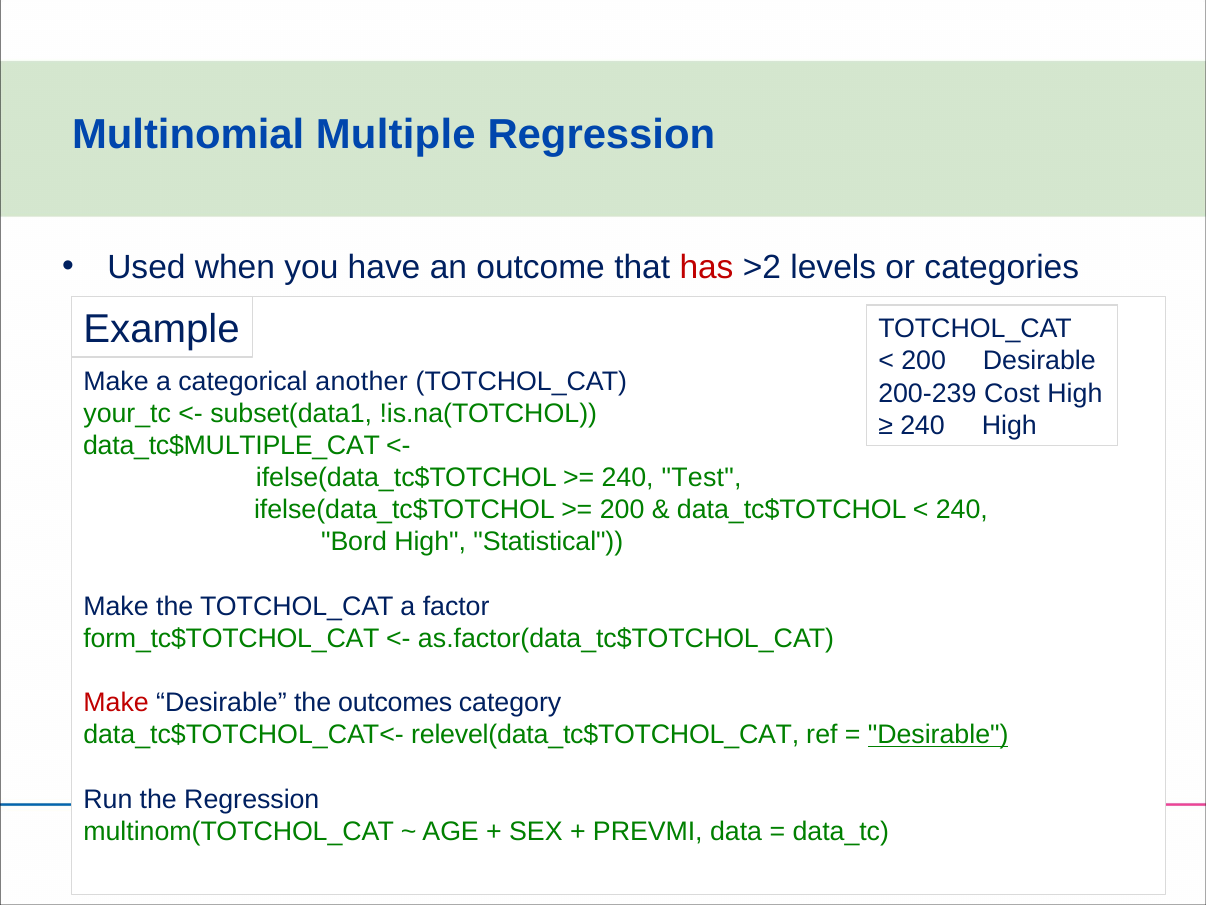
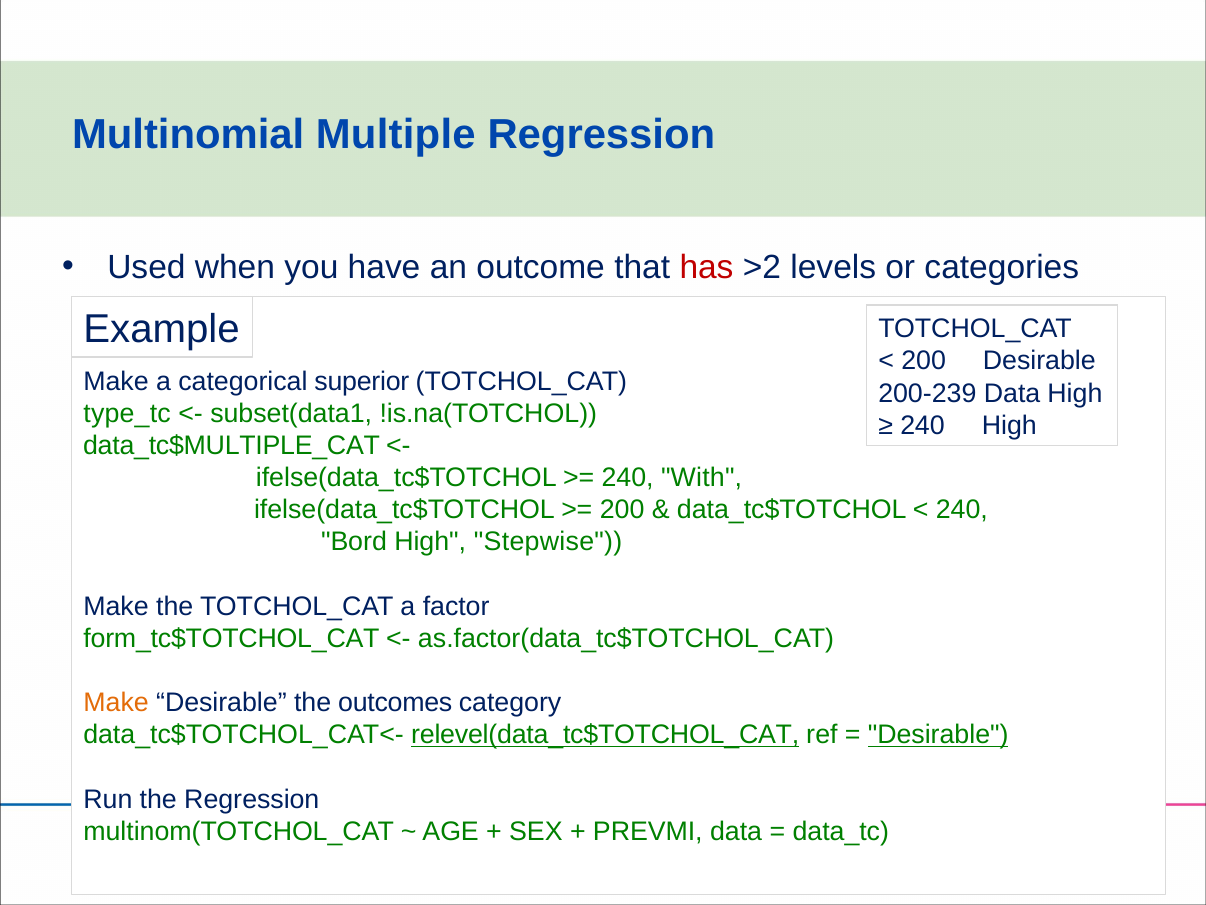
another: another -> superior
200-239 Cost: Cost -> Data
your_tc: your_tc -> type_tc
Test: Test -> With
Statistical: Statistical -> Stepwise
Make at (116, 703) colour: red -> orange
relevel(data_tc$TOTCHOL_CAT underline: none -> present
